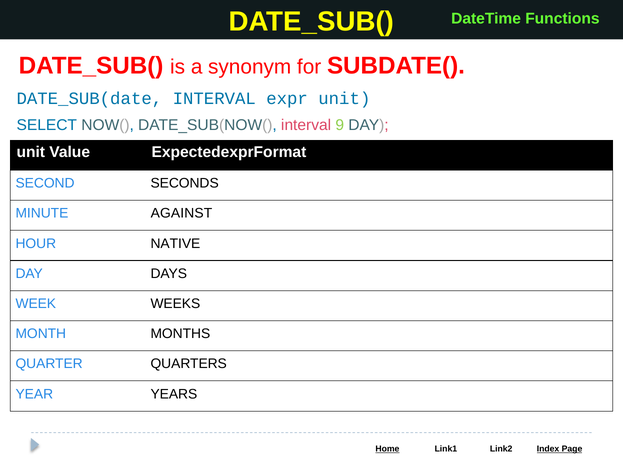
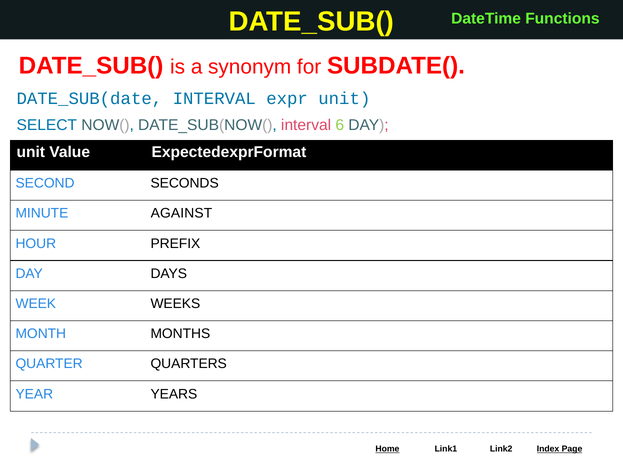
9: 9 -> 6
NATIVE: NATIVE -> PREFIX
